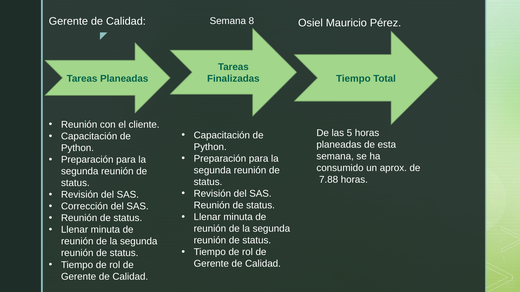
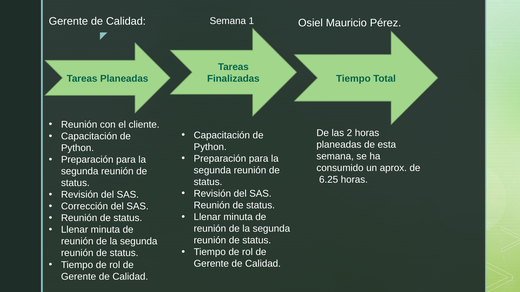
8: 8 -> 1
5: 5 -> 2
7.88: 7.88 -> 6.25
